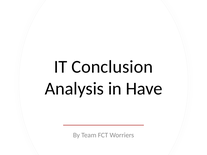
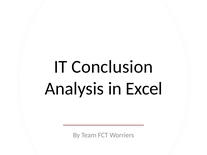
Have: Have -> Excel
